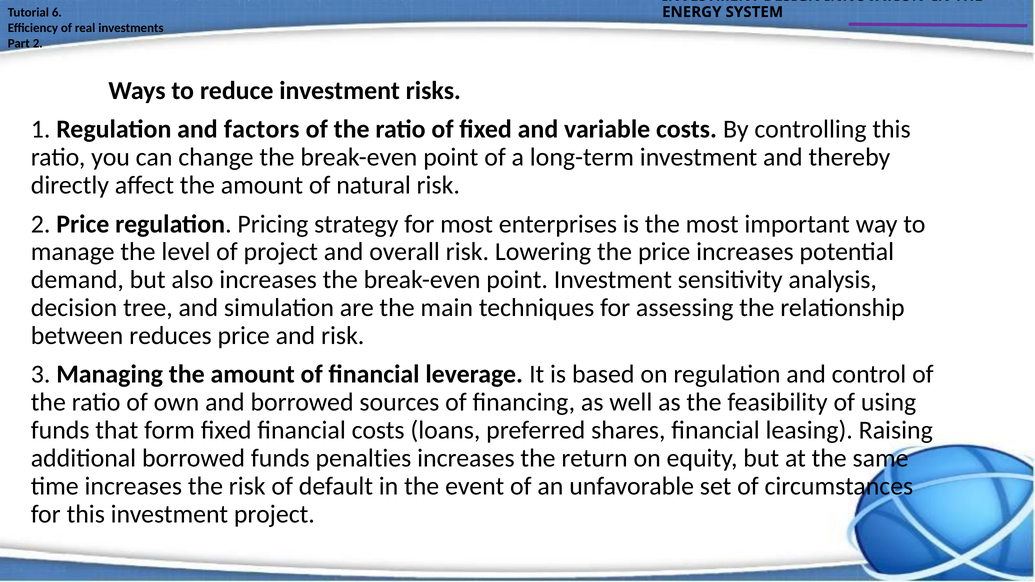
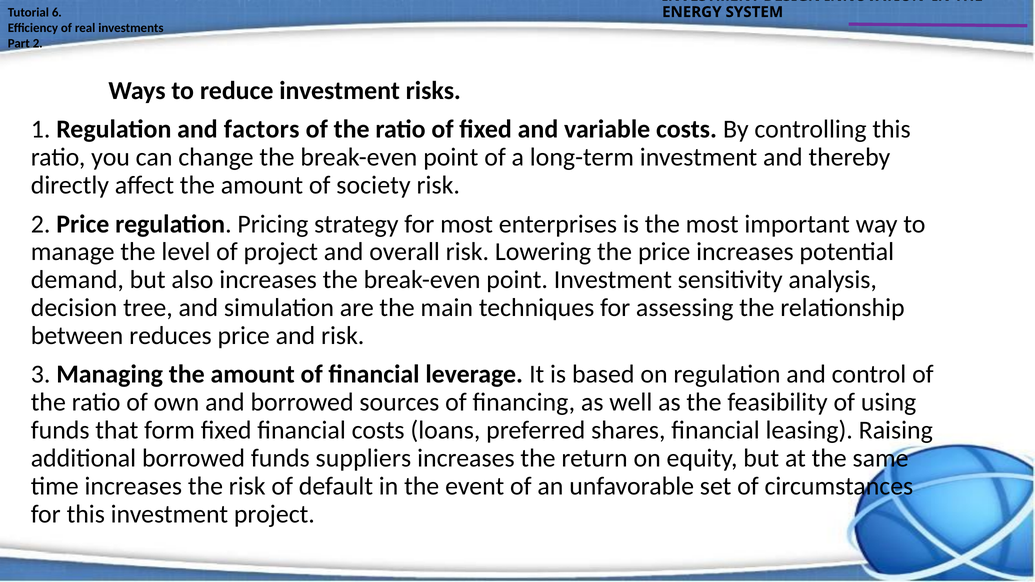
natural: natural -> society
penalties: penalties -> suppliers
